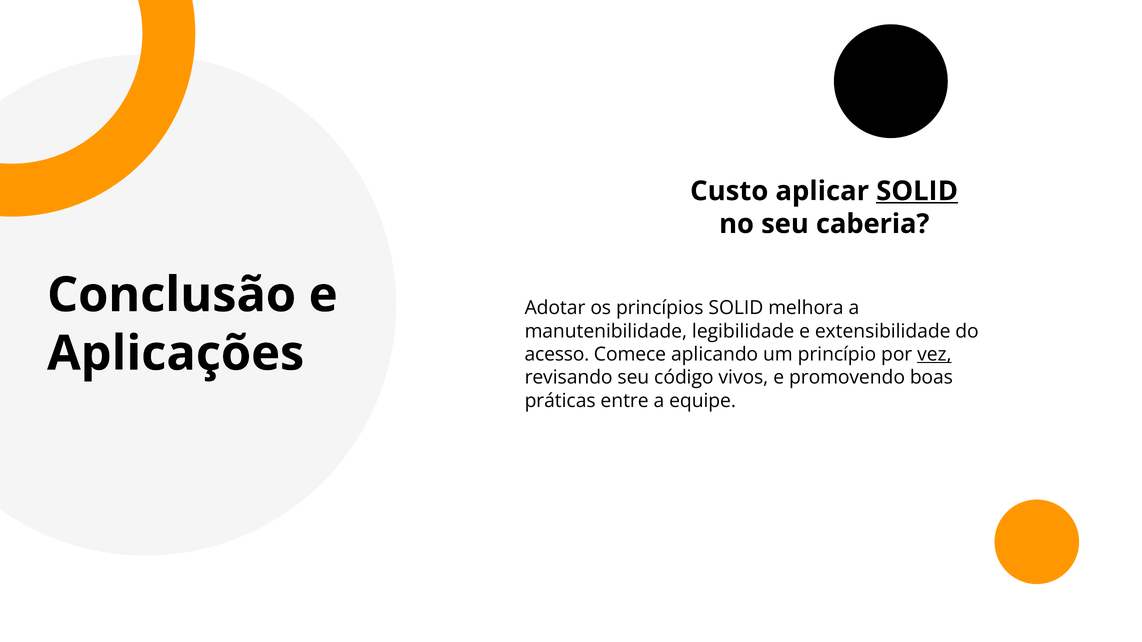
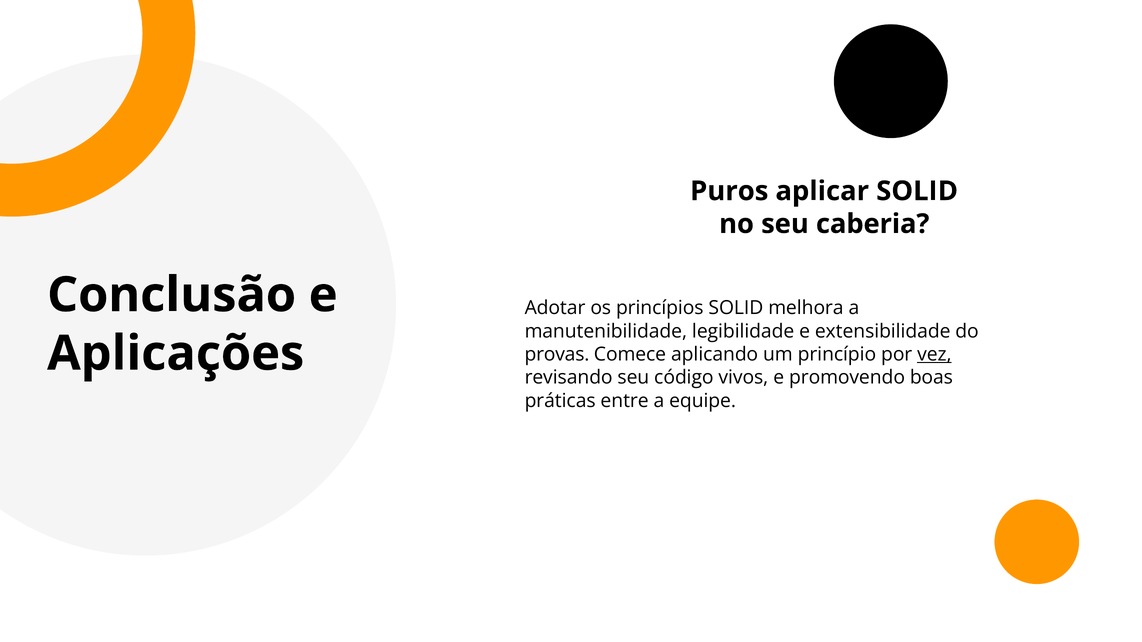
Custo: Custo -> Puros
SOLID at (917, 191) underline: present -> none
acesso: acesso -> provas
